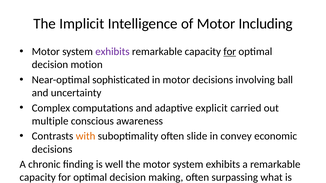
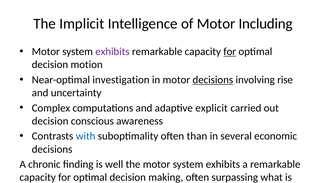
sophisticated: sophisticated -> investigation
decisions at (213, 80) underline: none -> present
ball: ball -> rise
multiple at (50, 121): multiple -> decision
with at (86, 136) colour: orange -> blue
slide: slide -> than
convey: convey -> several
